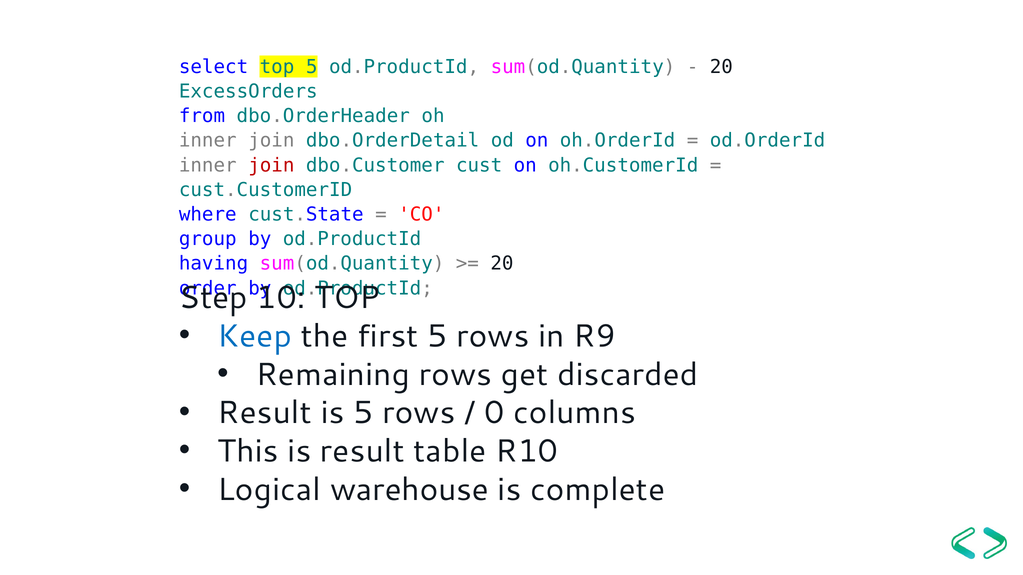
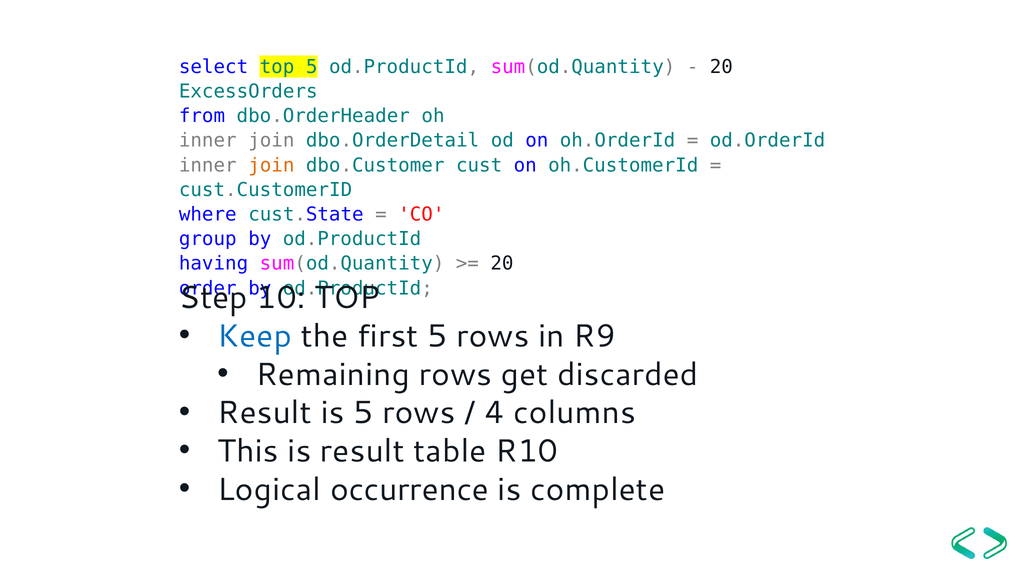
join at (271, 165) colour: red -> orange
0: 0 -> 4
warehouse: warehouse -> occurrence
